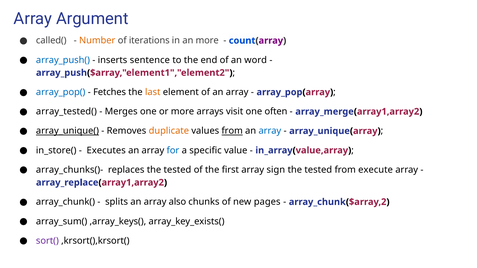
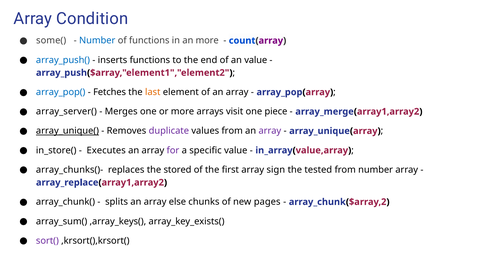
Argument: Argument -> Condition
called(: called( -> some(
Number at (97, 41) colour: orange -> blue
of iterations: iterations -> functions
inserts sentence: sentence -> functions
an word: word -> value
array_tested(: array_tested( -> array_server(
often: often -> piece
duplicate colour: orange -> purple
from at (232, 131) underline: present -> none
array at (270, 131) colour: blue -> purple
for colour: blue -> purple
replaces the tested: tested -> stored
from execute: execute -> number
also: also -> else
